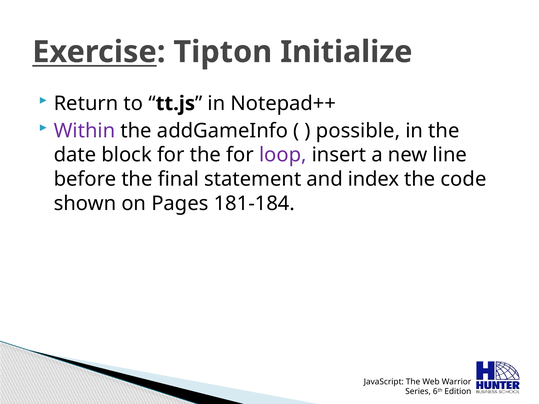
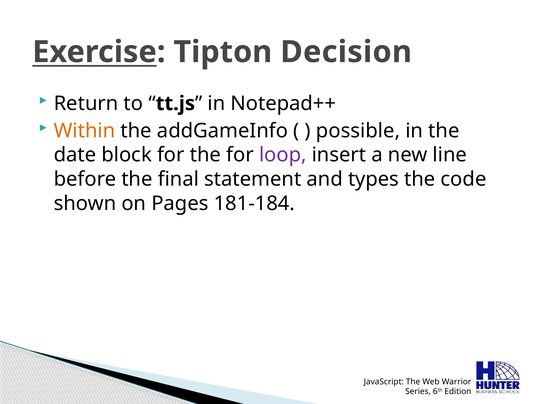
Initialize: Initialize -> Decision
Within colour: purple -> orange
index: index -> types
